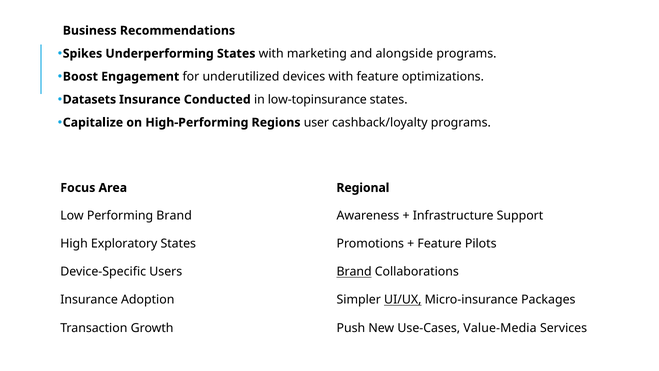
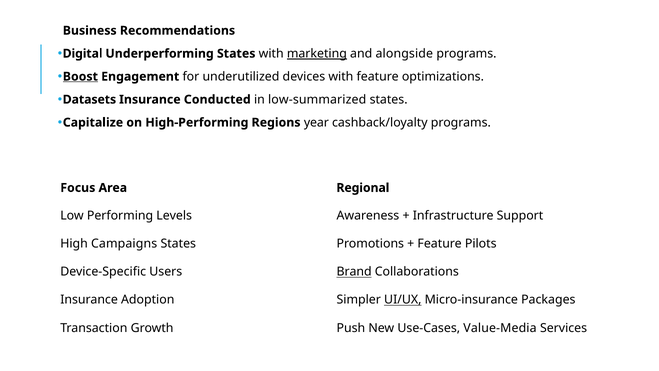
Spikes: Spikes -> Digital
marketing underline: none -> present
Boost underline: none -> present
low-topinsurance: low-topinsurance -> low-summarized
user: user -> year
Performing Brand: Brand -> Levels
Exploratory: Exploratory -> Campaigns
